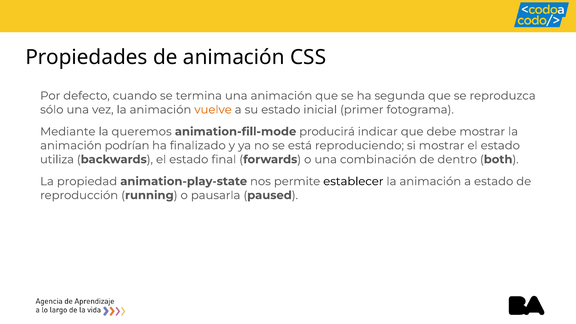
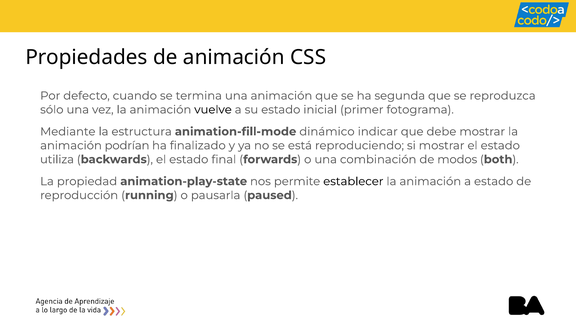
vuelve colour: orange -> black
queremos: queremos -> estructura
producirá: producirá -> dinámico
dentro: dentro -> modos
